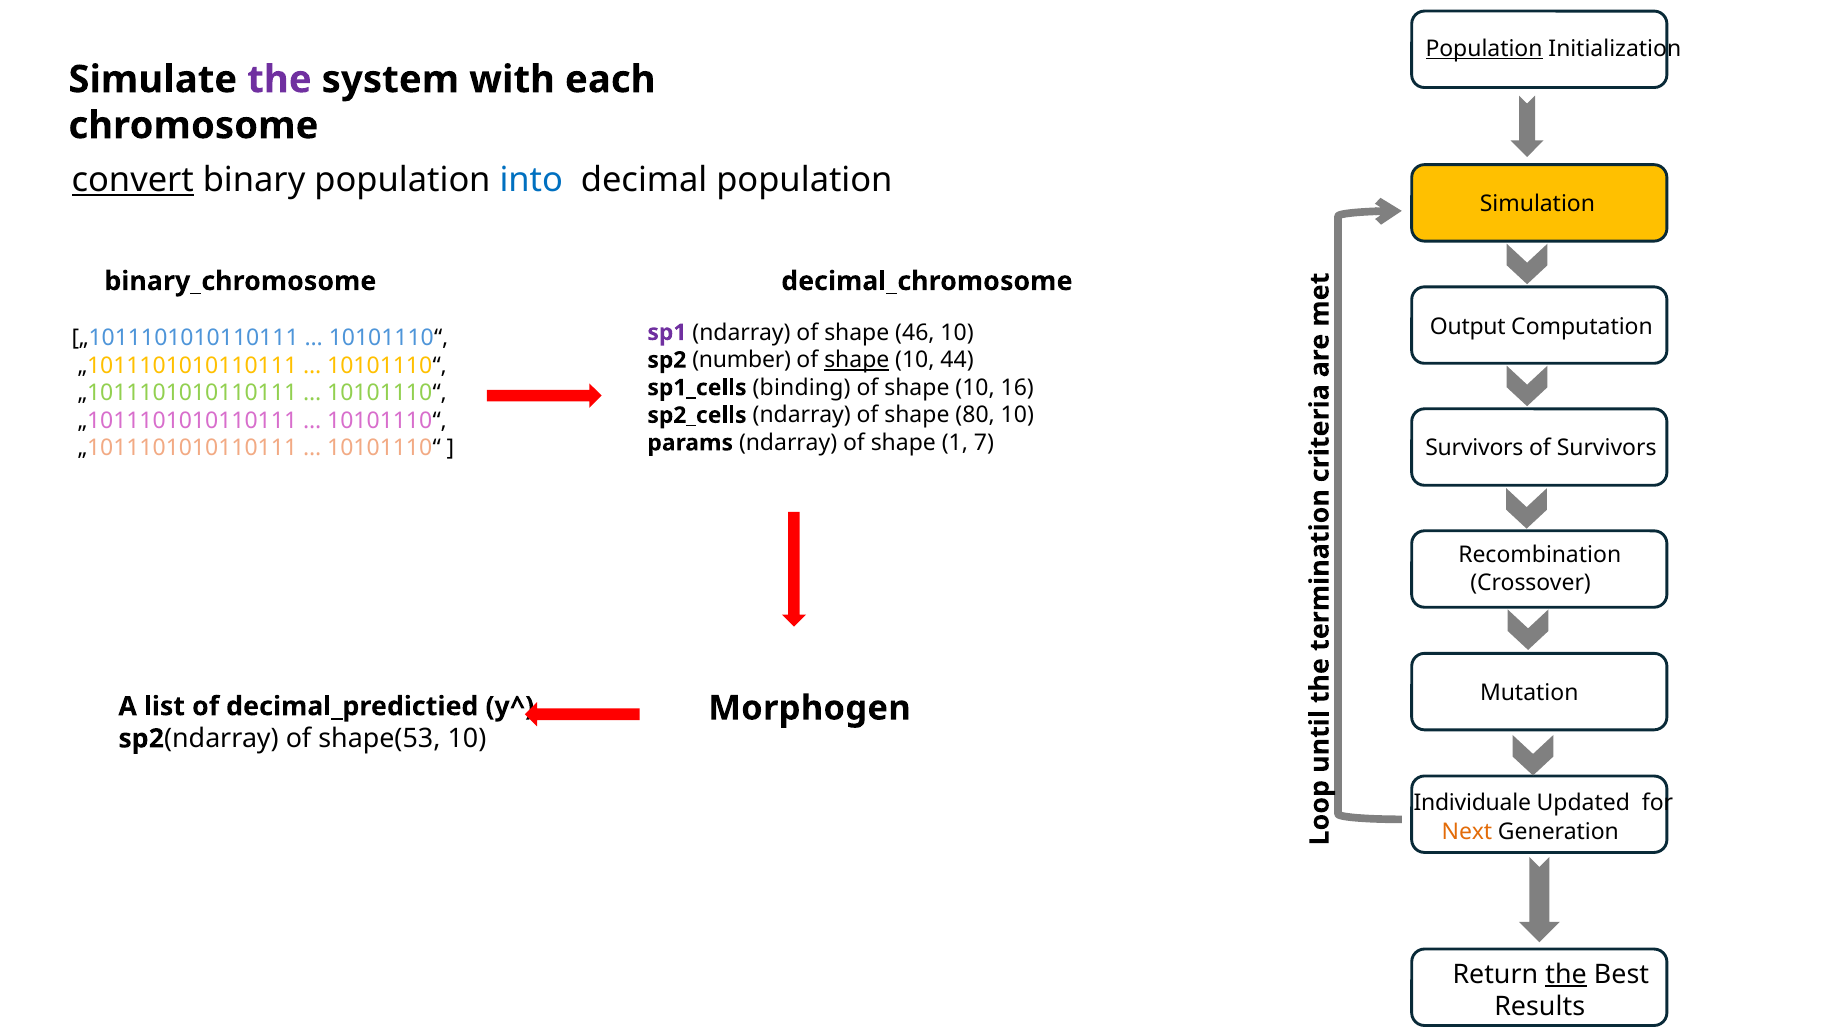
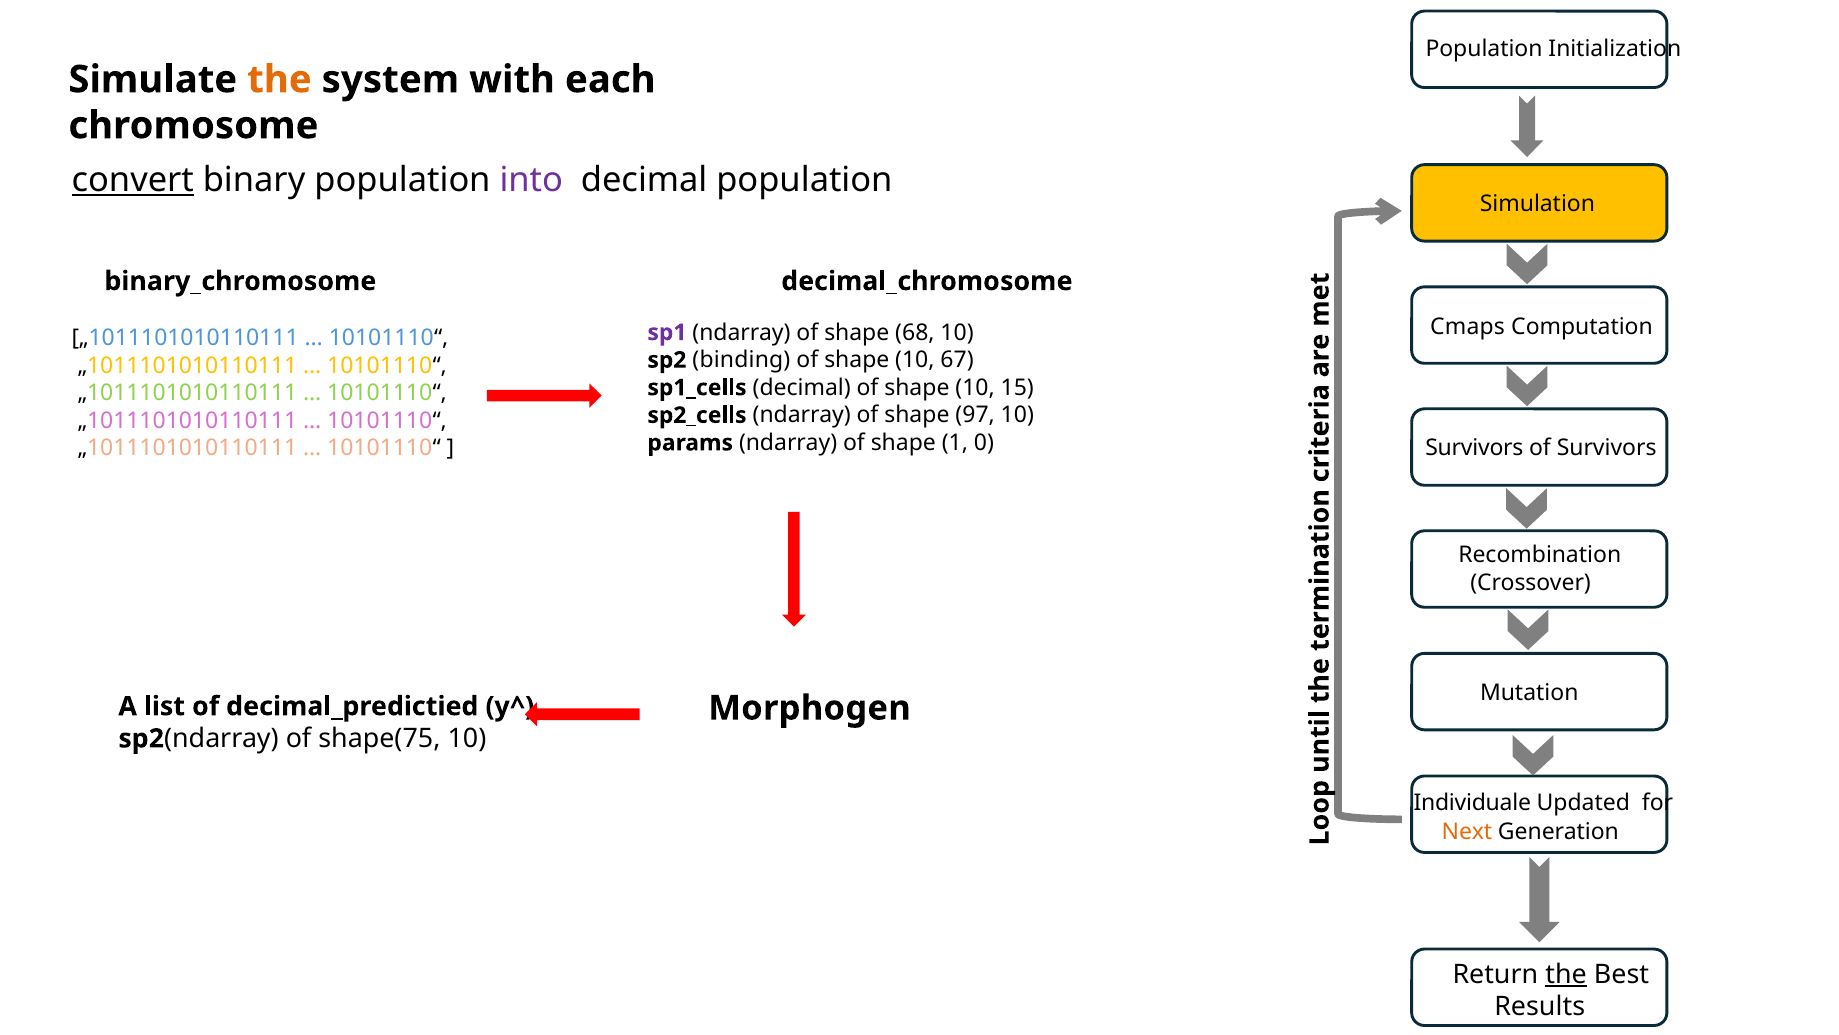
Population at (1484, 49) underline: present -> none
the at (279, 80) colour: purple -> orange
into colour: blue -> purple
Output: Output -> Cmaps
46: 46 -> 68
number: number -> binding
shape at (857, 360) underline: present -> none
44: 44 -> 67
sp1_cells binding: binding -> decimal
16: 16 -> 15
80: 80 -> 97
7: 7 -> 0
shape(53: shape(53 -> shape(75
